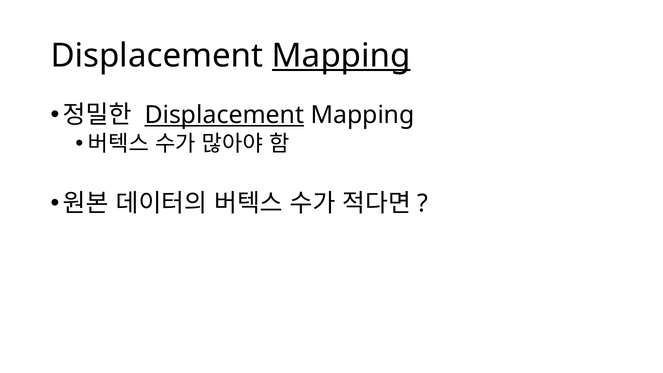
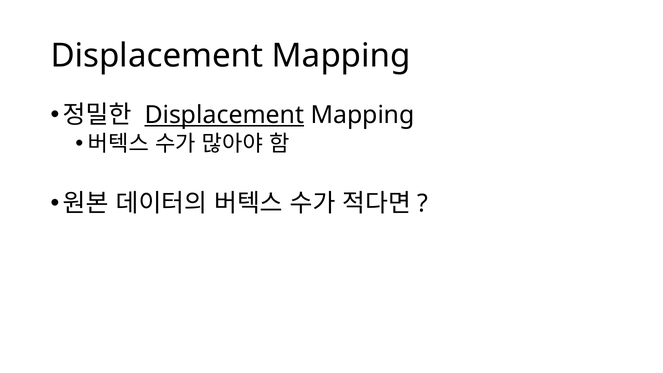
Mapping at (341, 56) underline: present -> none
